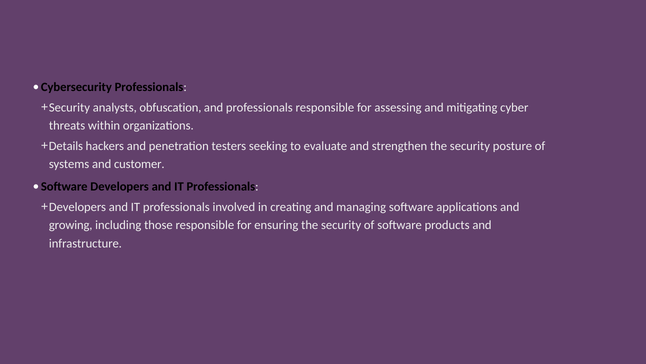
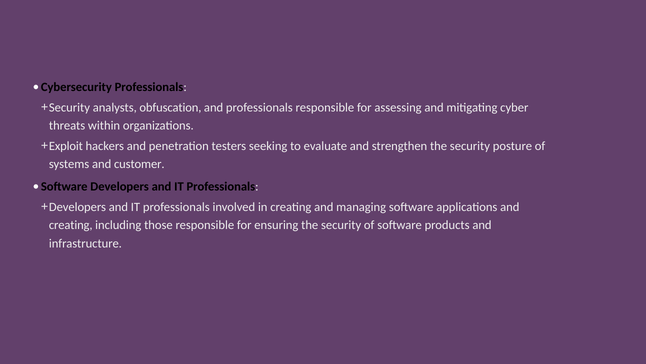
Details: Details -> Exploit
growing at (71, 225): growing -> creating
